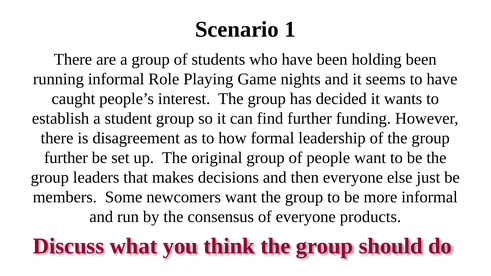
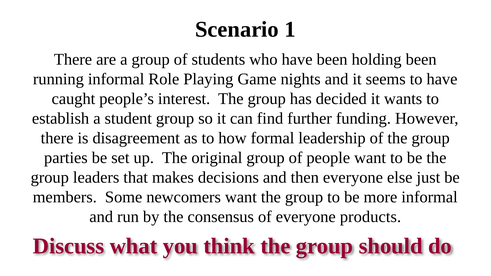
further at (66, 158): further -> parties
